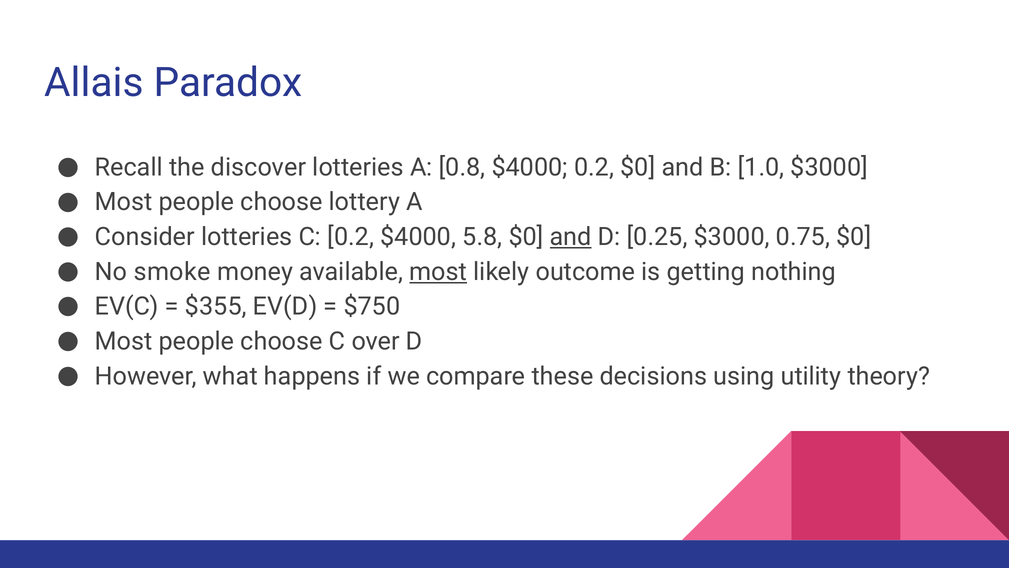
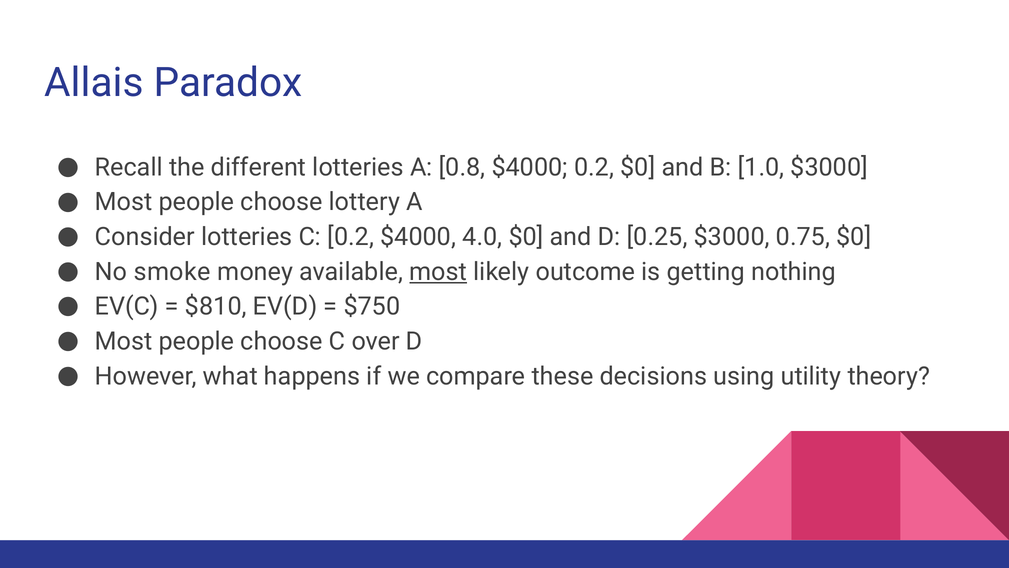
discover: discover -> different
5.8: 5.8 -> 4.0
and at (571, 237) underline: present -> none
$355: $355 -> $810
